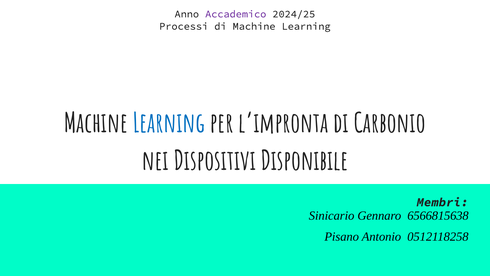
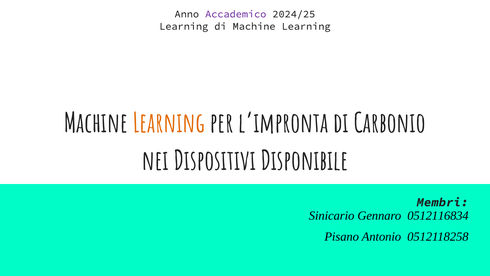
Processi at (184, 26): Processi -> Learning
Learning at (169, 123) colour: blue -> orange
6566815638: 6566815638 -> 0512116834
